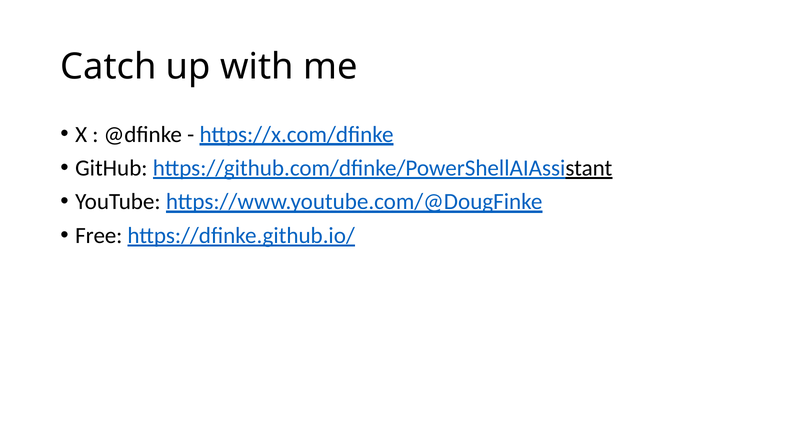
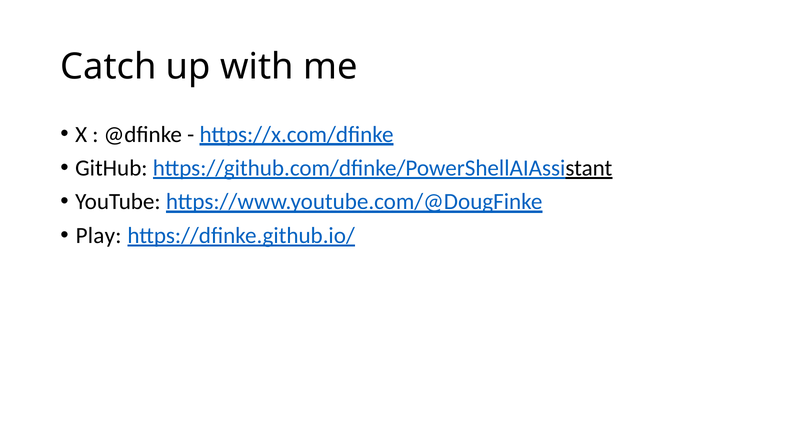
Free: Free -> Play
